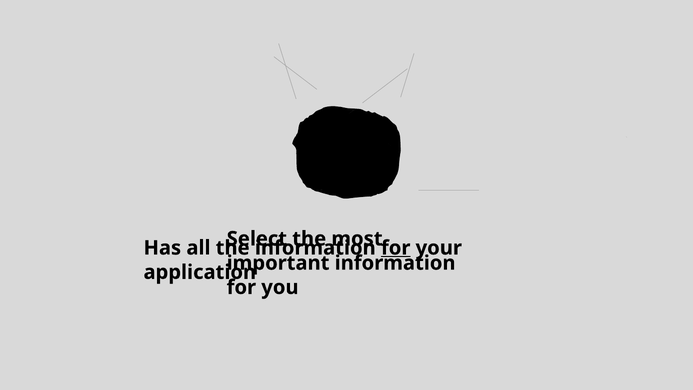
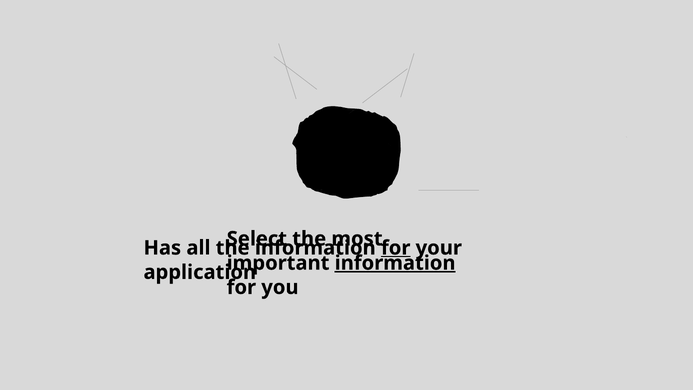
information at (395, 263) underline: none -> present
